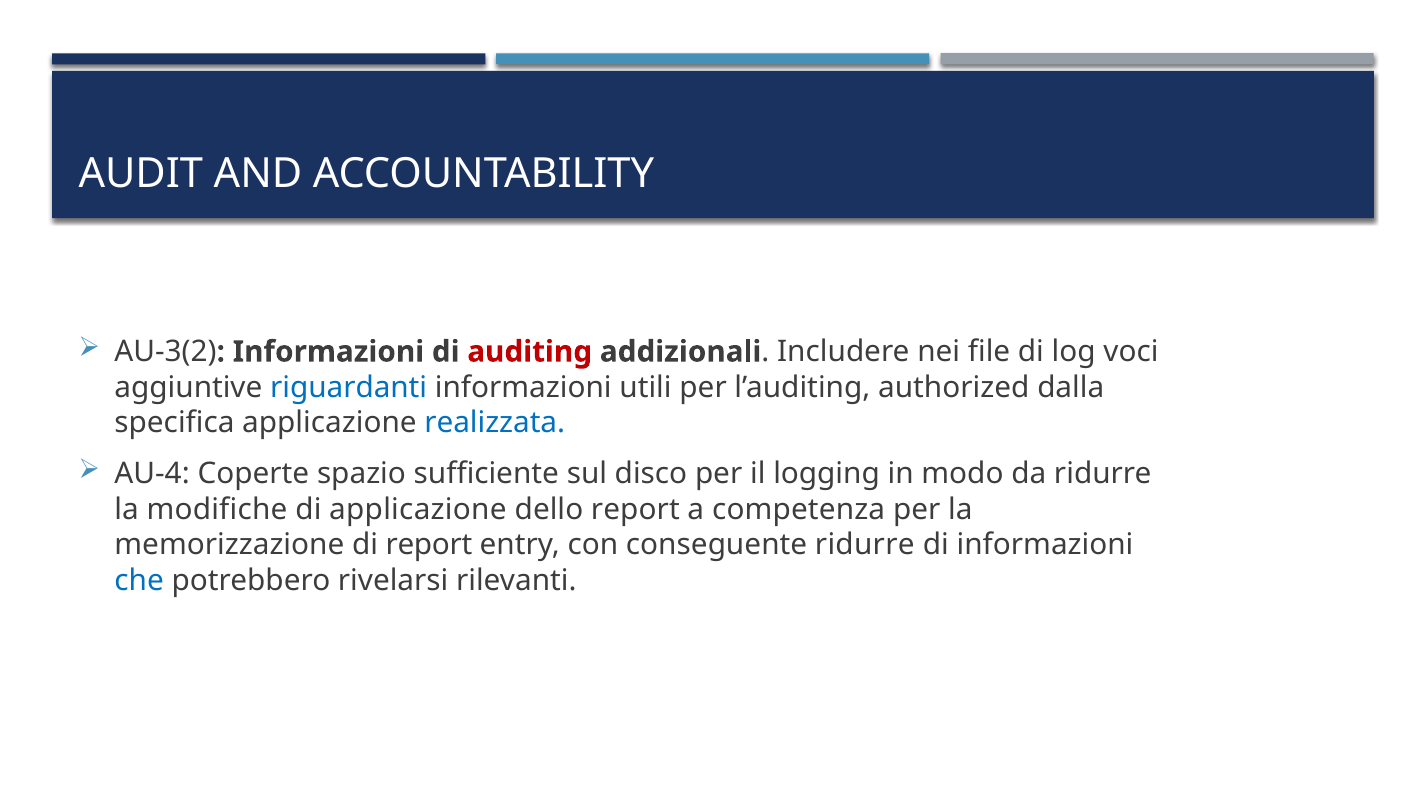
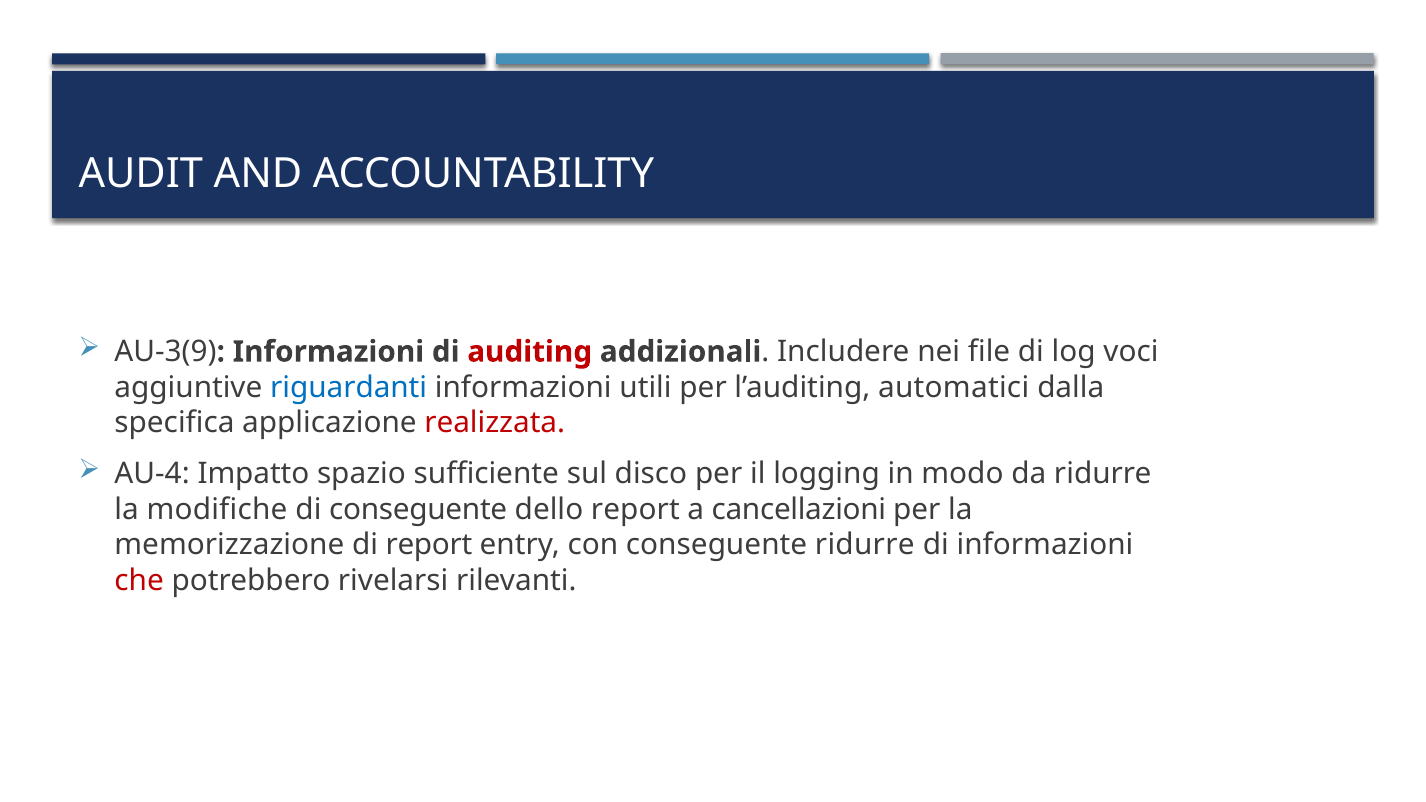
AU-3(2: AU-3(2 -> AU-3(9
authorized: authorized -> automatici
realizzata colour: blue -> red
Coperte: Coperte -> Impatto
di applicazione: applicazione -> conseguente
competenza: competenza -> cancellazioni
che colour: blue -> red
